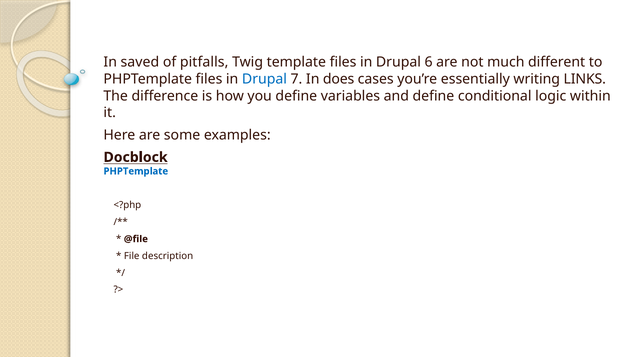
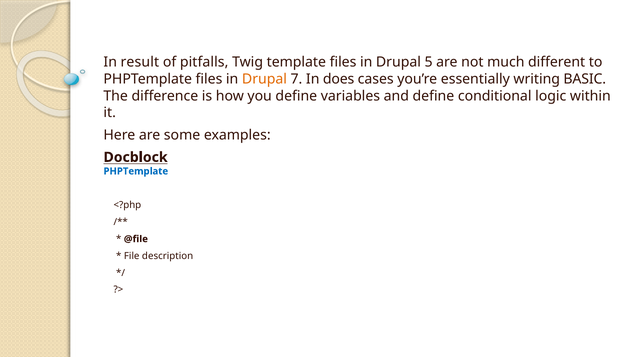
saved: saved -> result
6: 6 -> 5
Drupal at (264, 79) colour: blue -> orange
LINKS: LINKS -> BASIC
